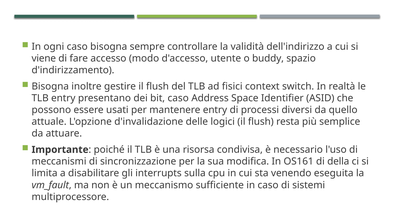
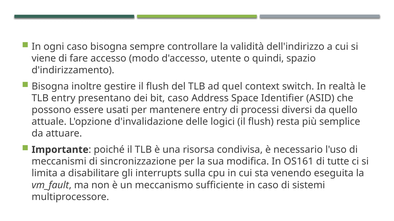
buddy: buddy -> quindi
fisici: fisici -> quel
della: della -> tutte
